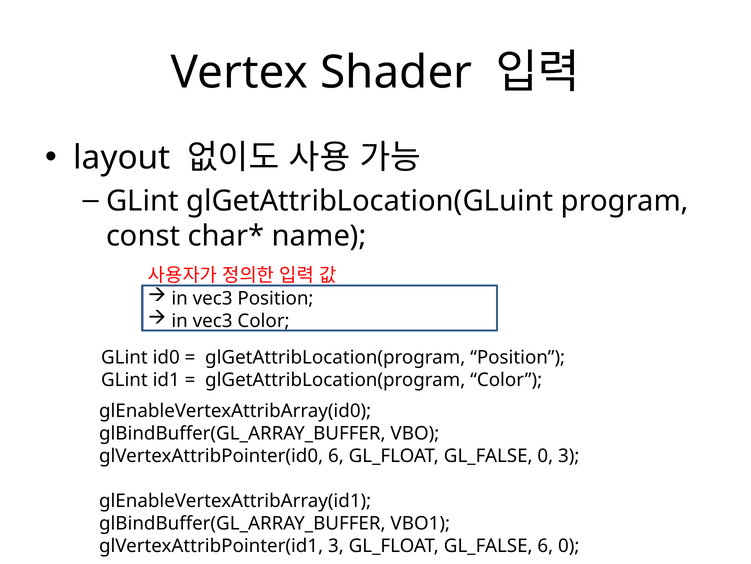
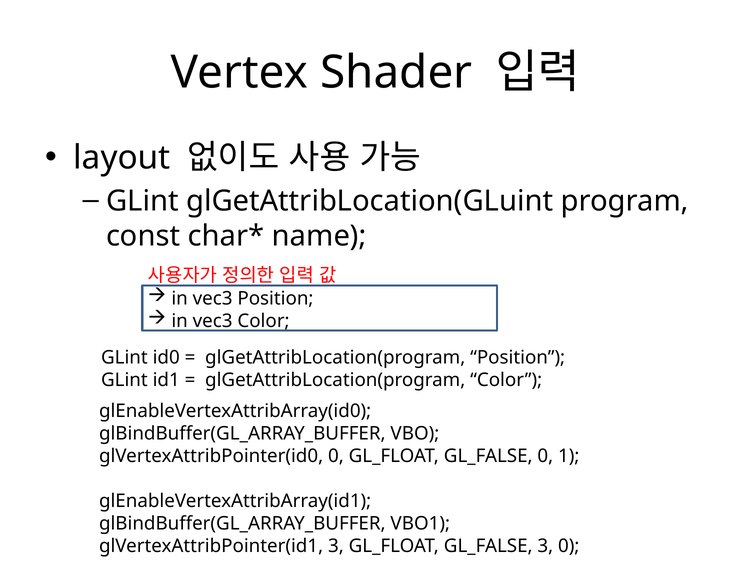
glVertexAttribPointer(id0 6: 6 -> 0
0 3: 3 -> 1
GL_FALSE 6: 6 -> 3
